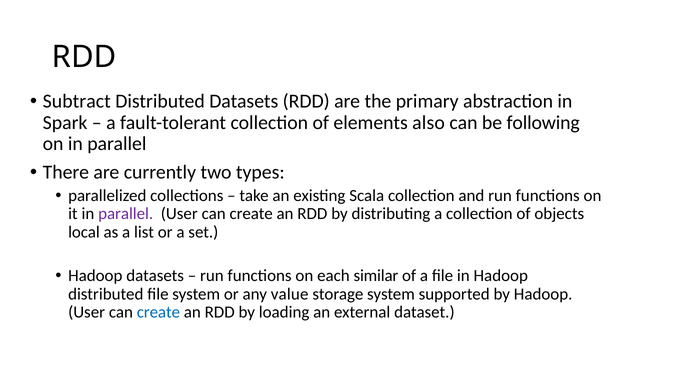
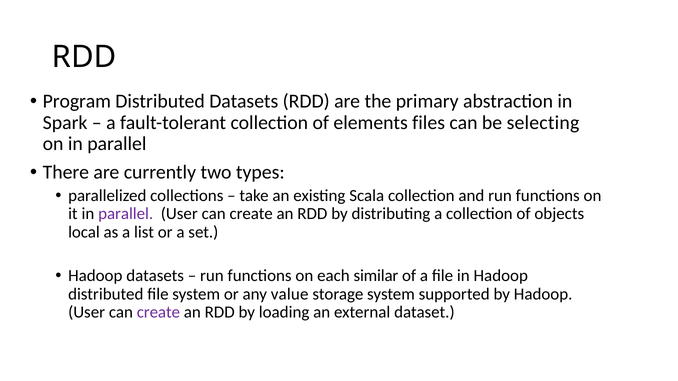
Subtract: Subtract -> Program
also: also -> files
following: following -> selecting
create at (158, 313) colour: blue -> purple
